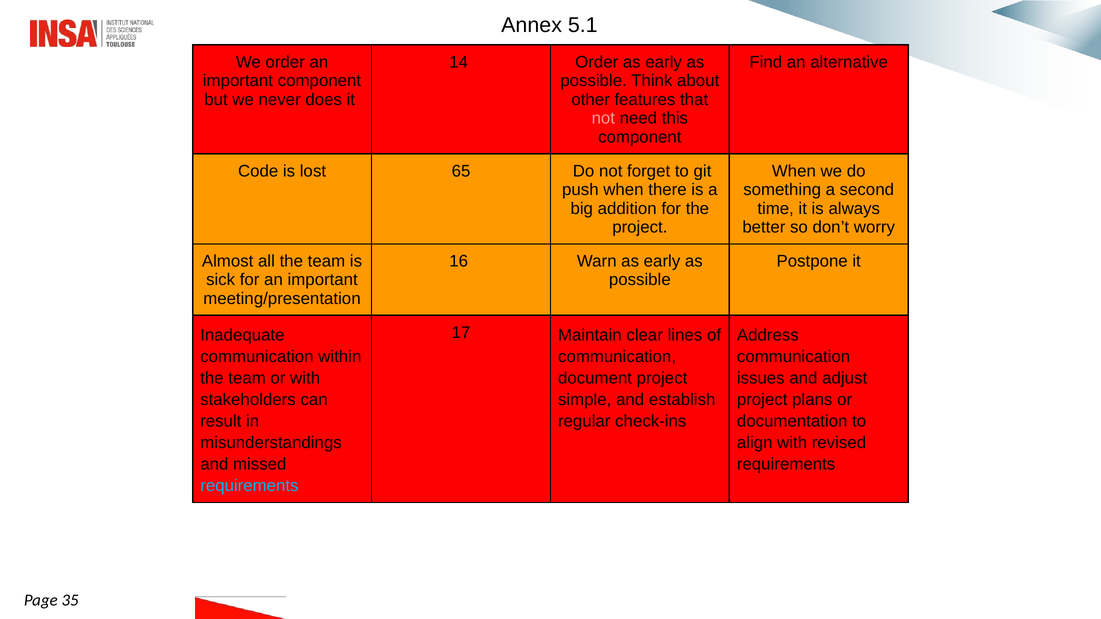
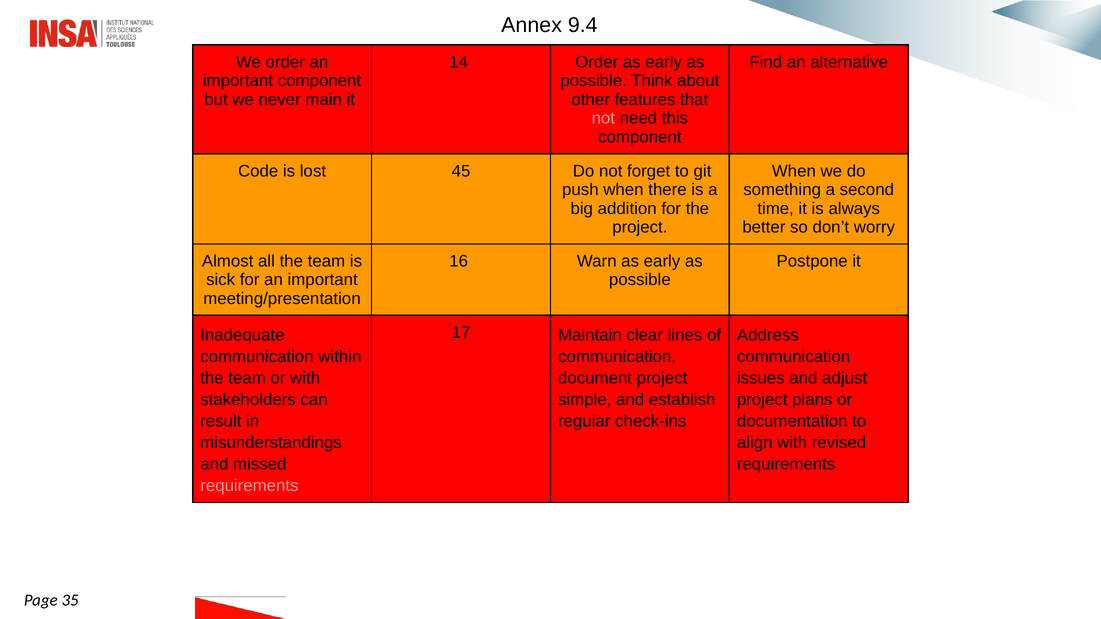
5.1: 5.1 -> 9.4
does: does -> main
65: 65 -> 45
requirements at (249, 486) colour: light blue -> pink
